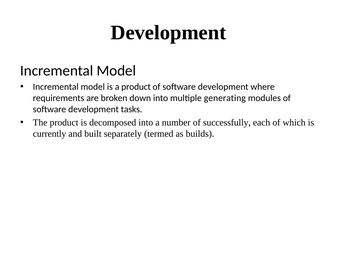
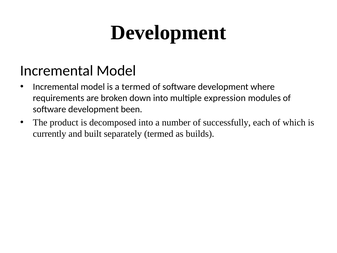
a product: product -> termed
generating: generating -> expression
tasks: tasks -> been
